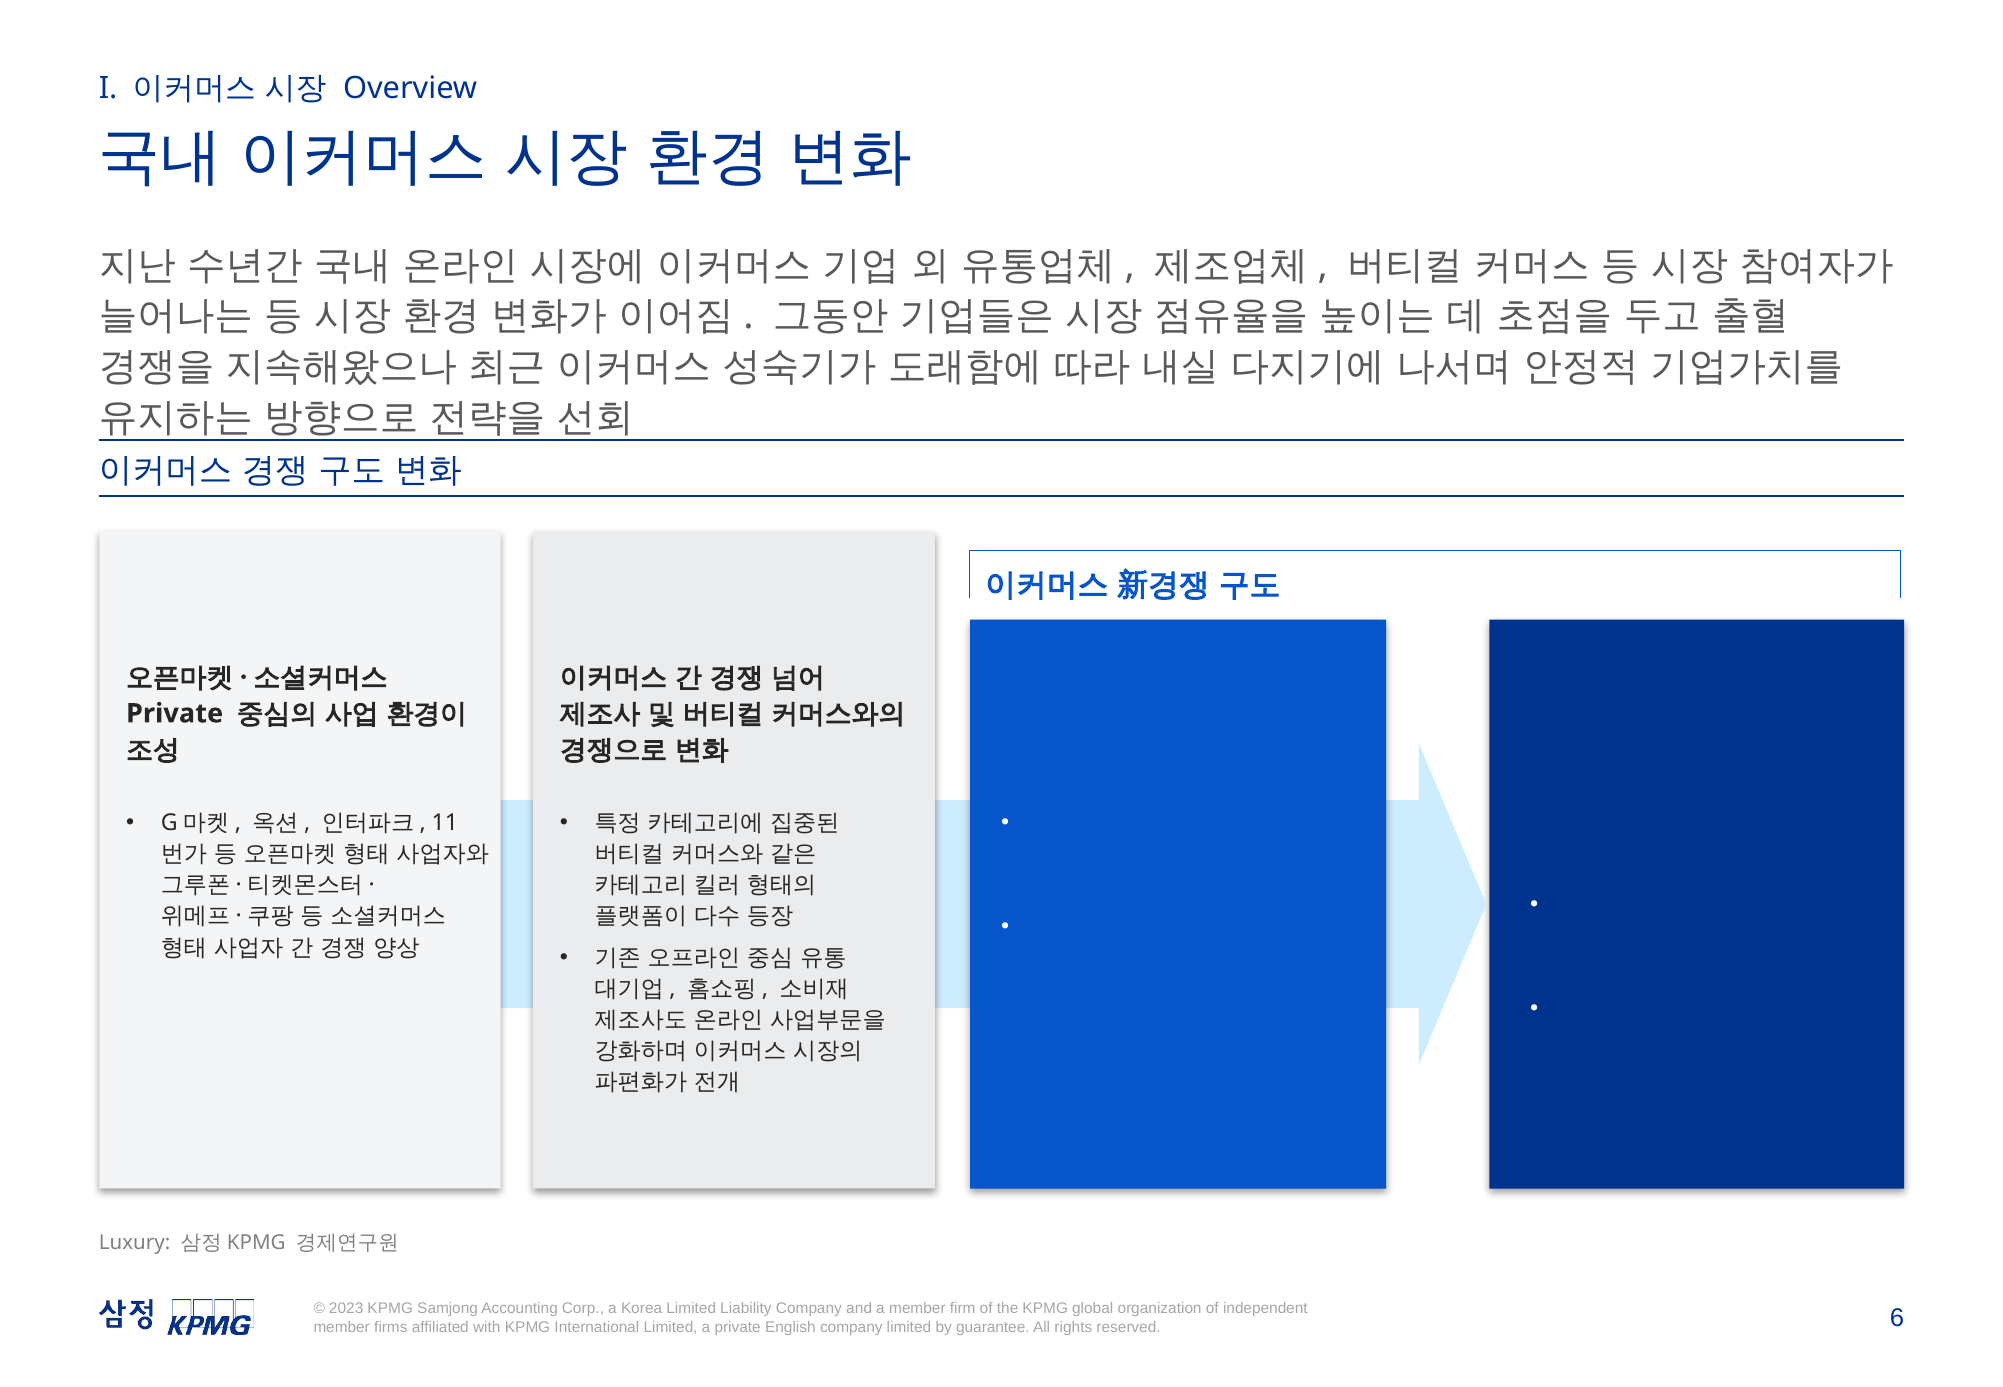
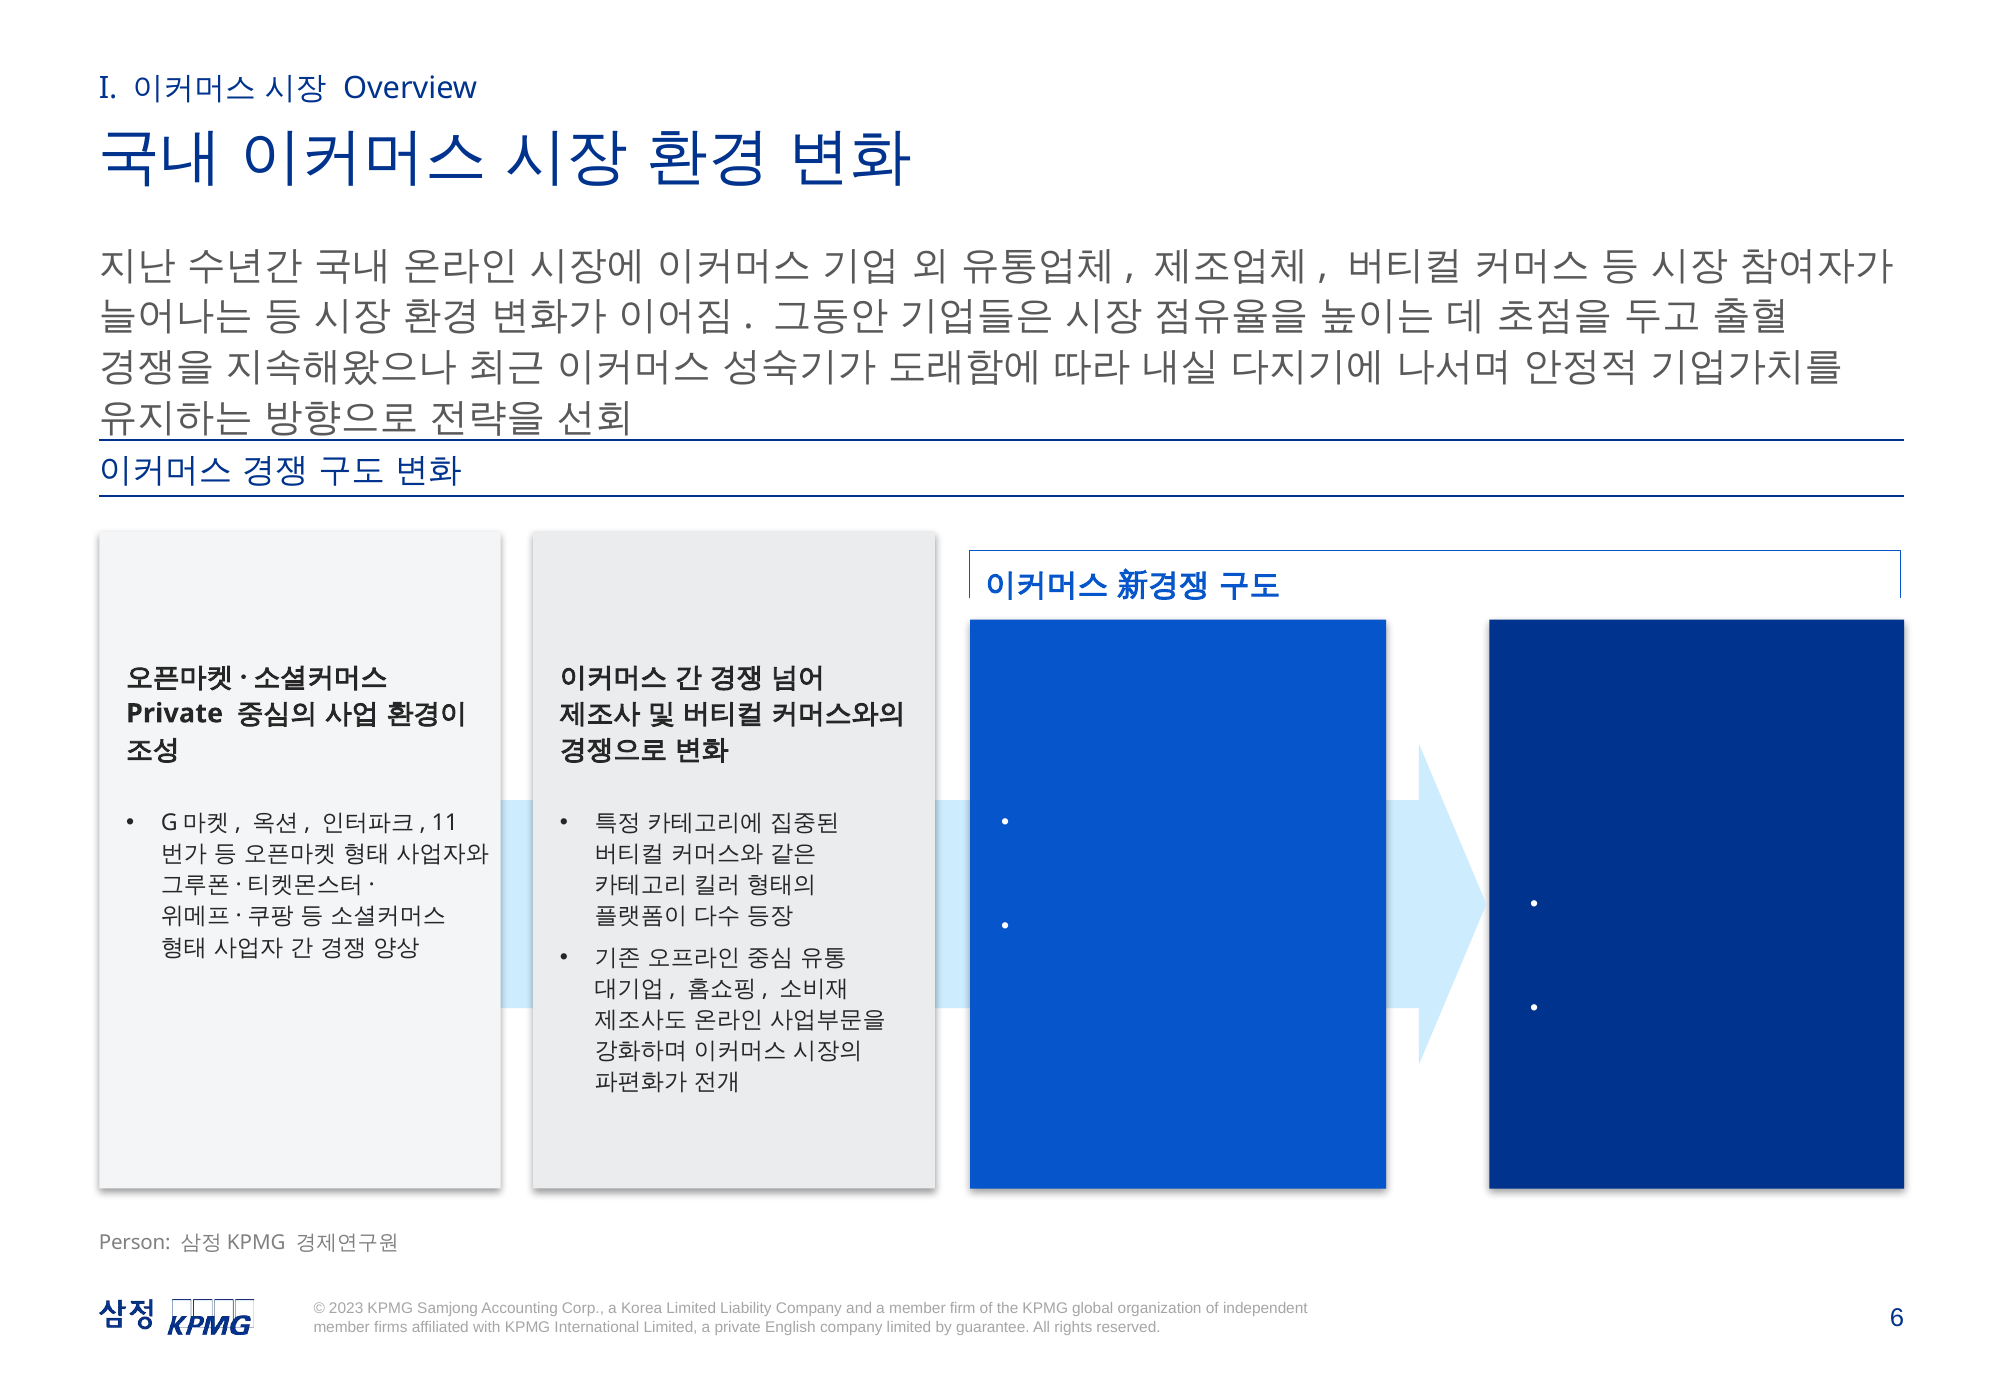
Luxury: Luxury -> Person
